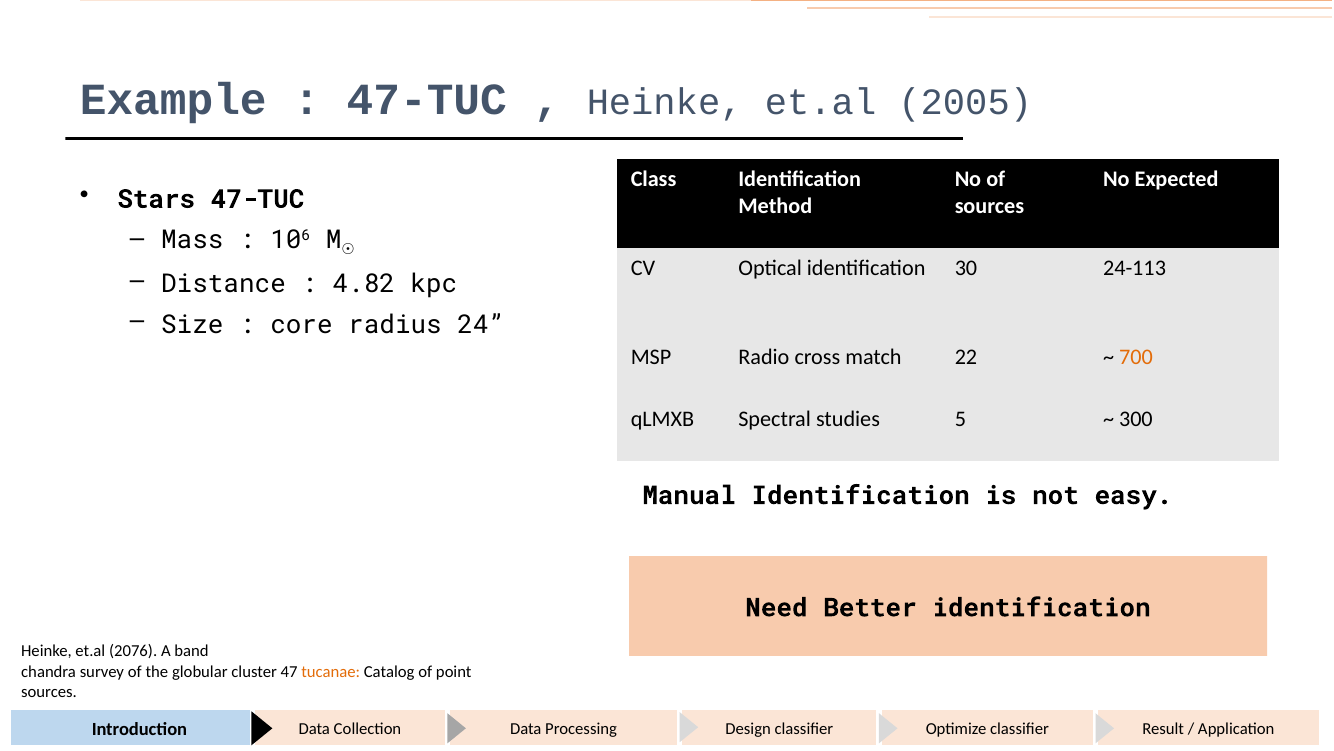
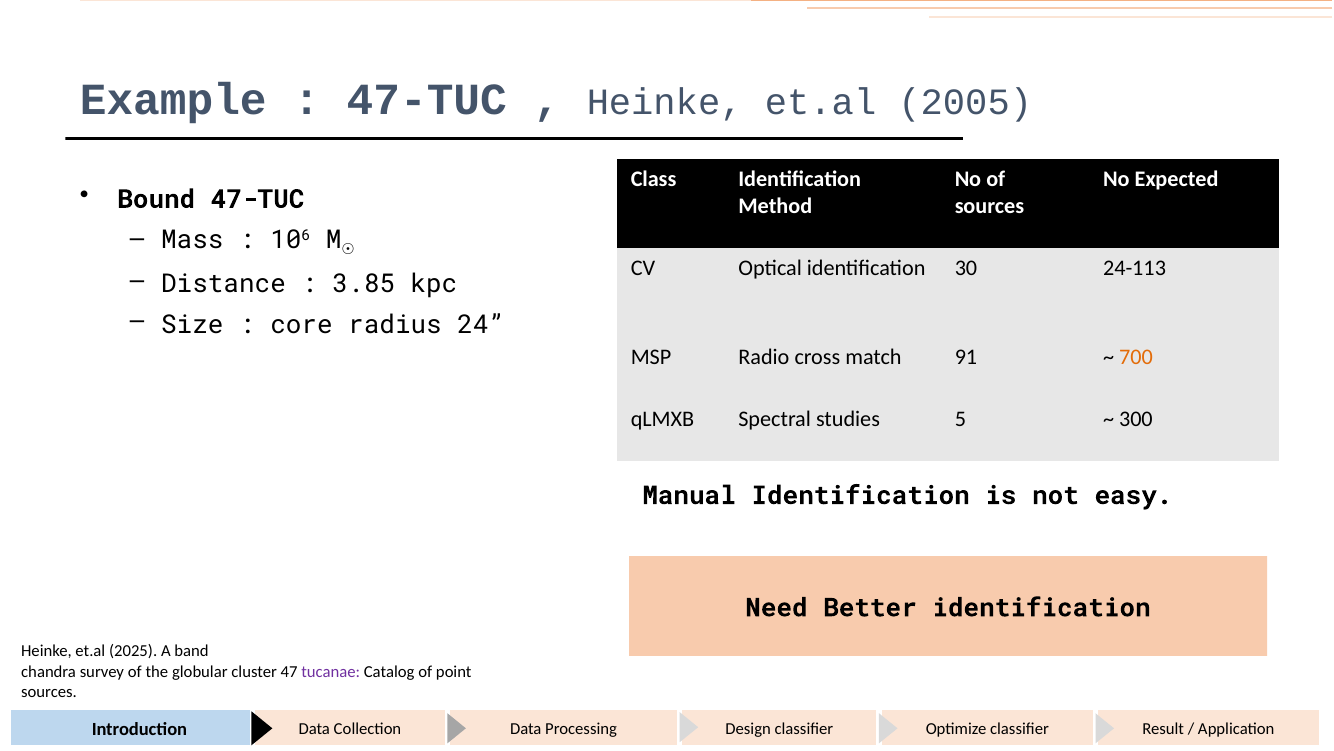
Stars: Stars -> Bound
4.82: 4.82 -> 3.85
22: 22 -> 91
2076: 2076 -> 2025
tucanae colour: orange -> purple
